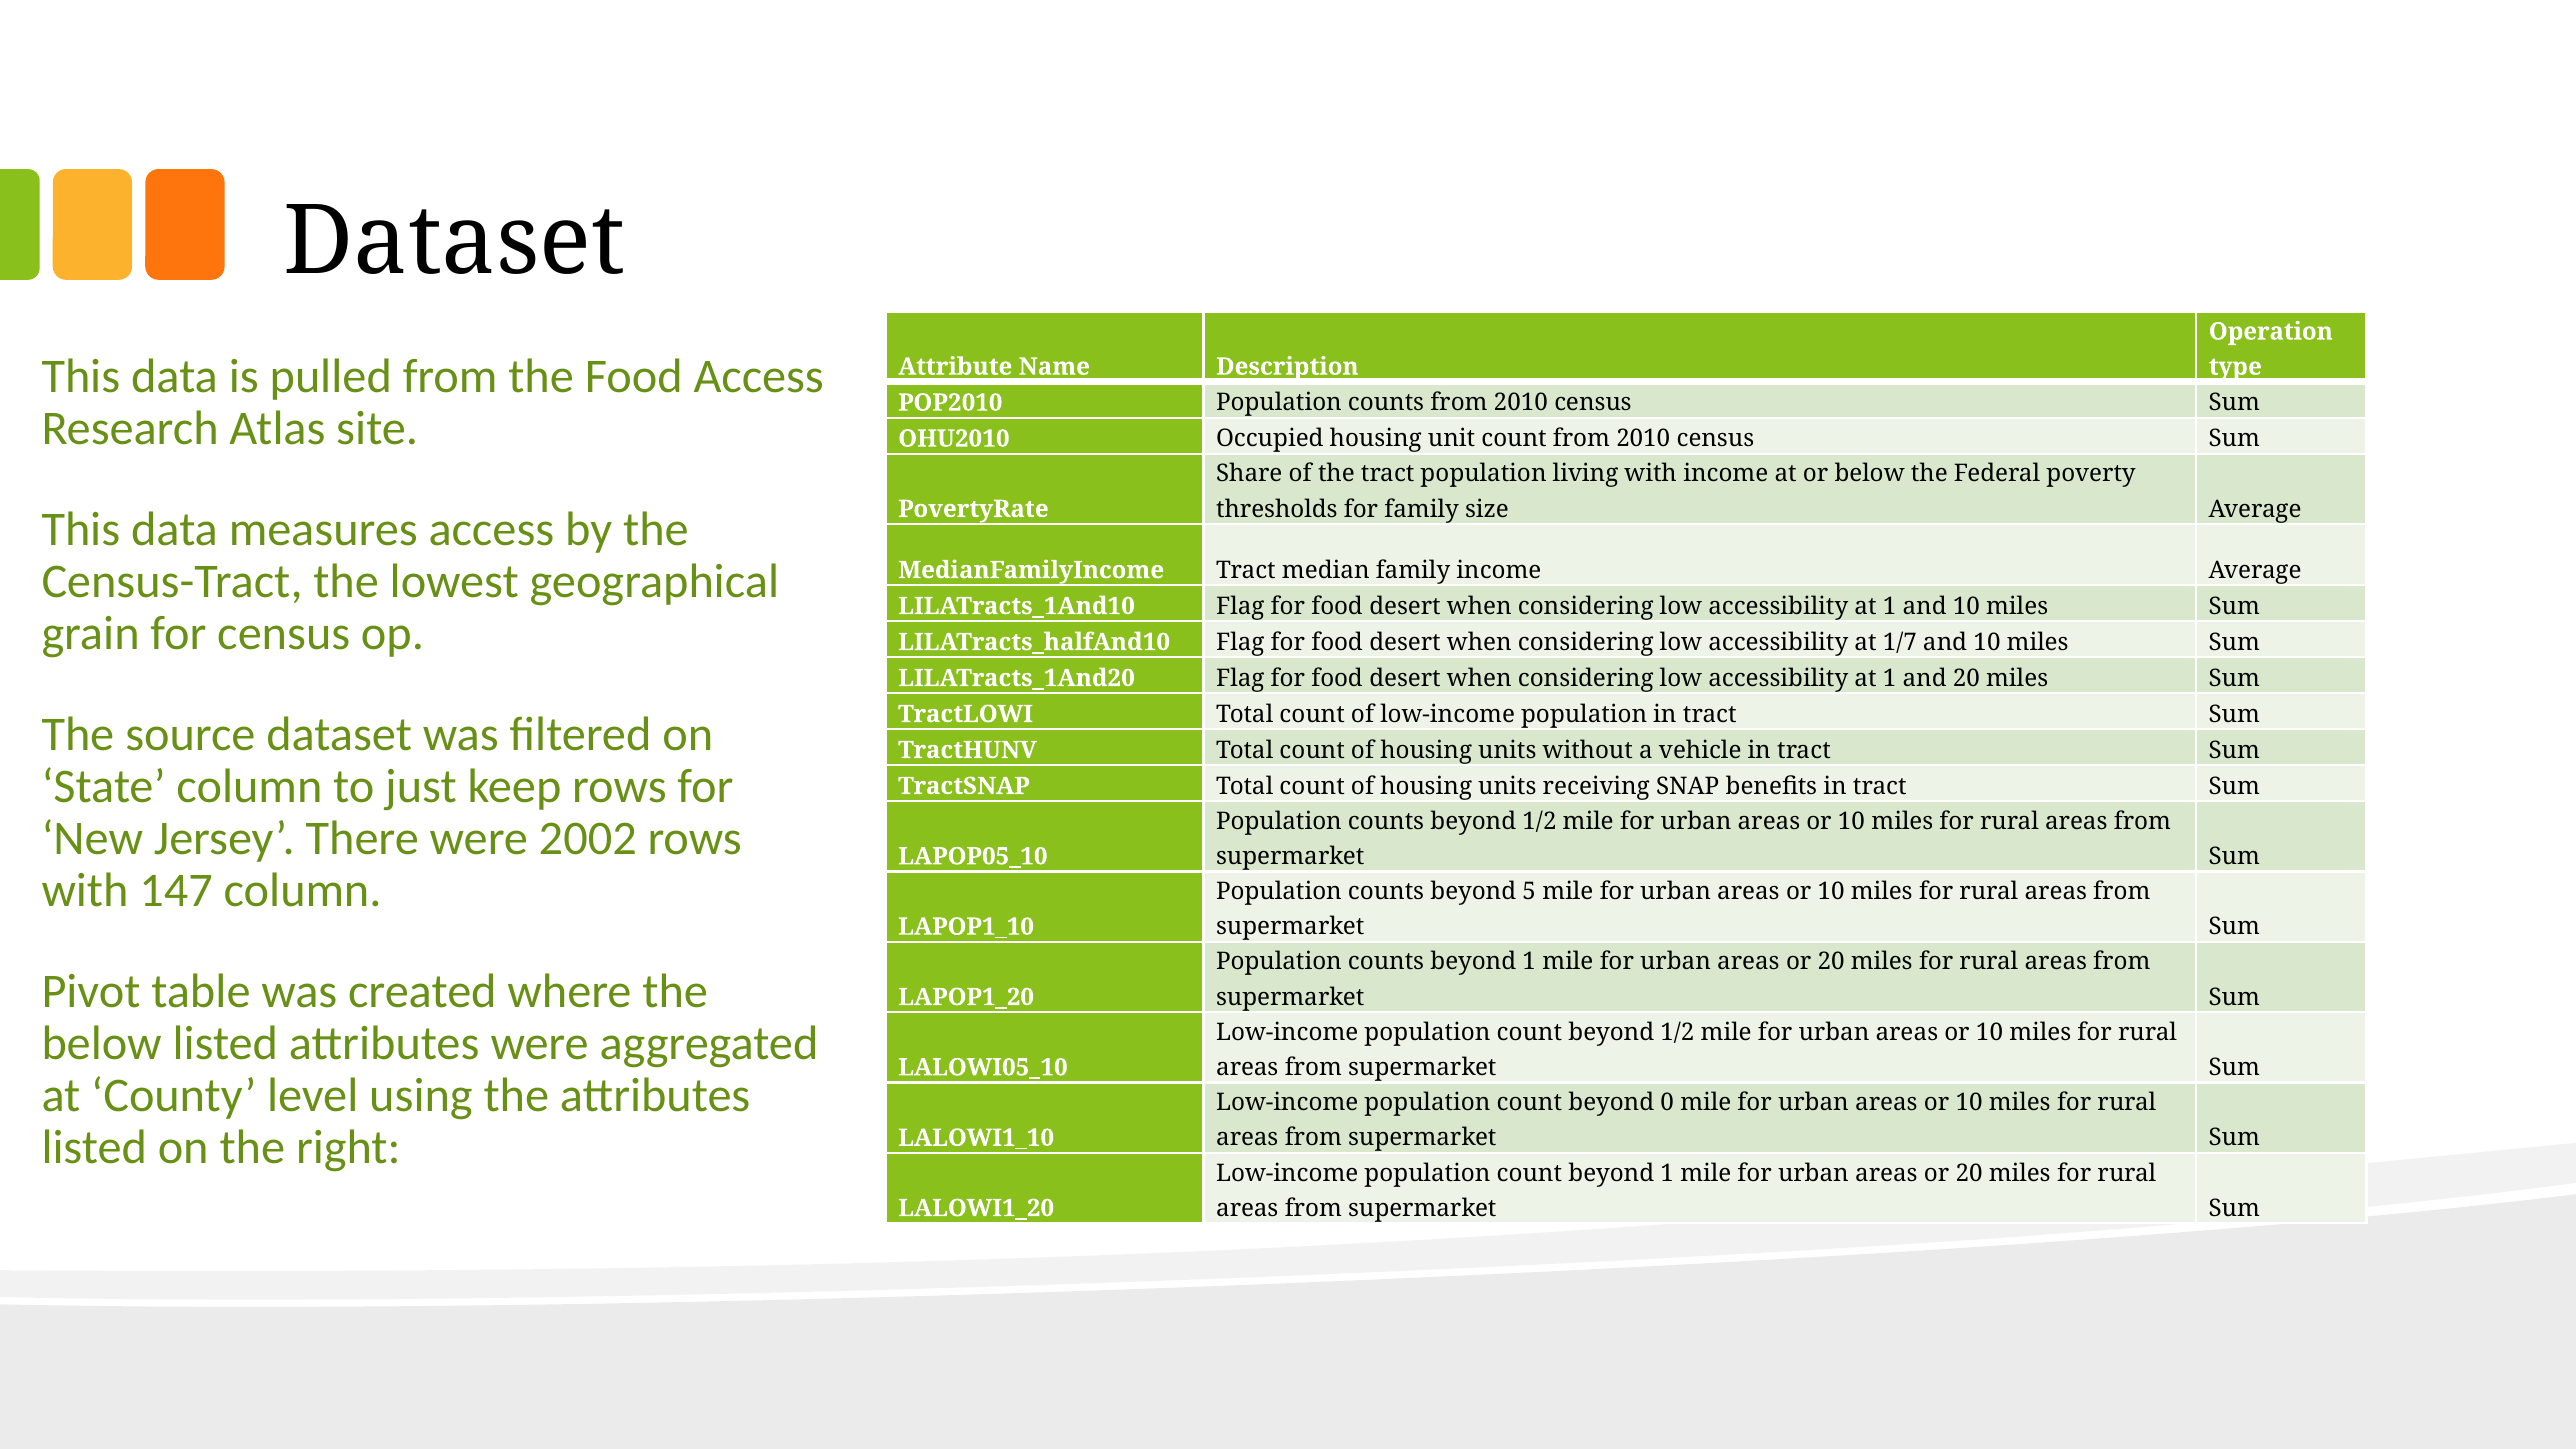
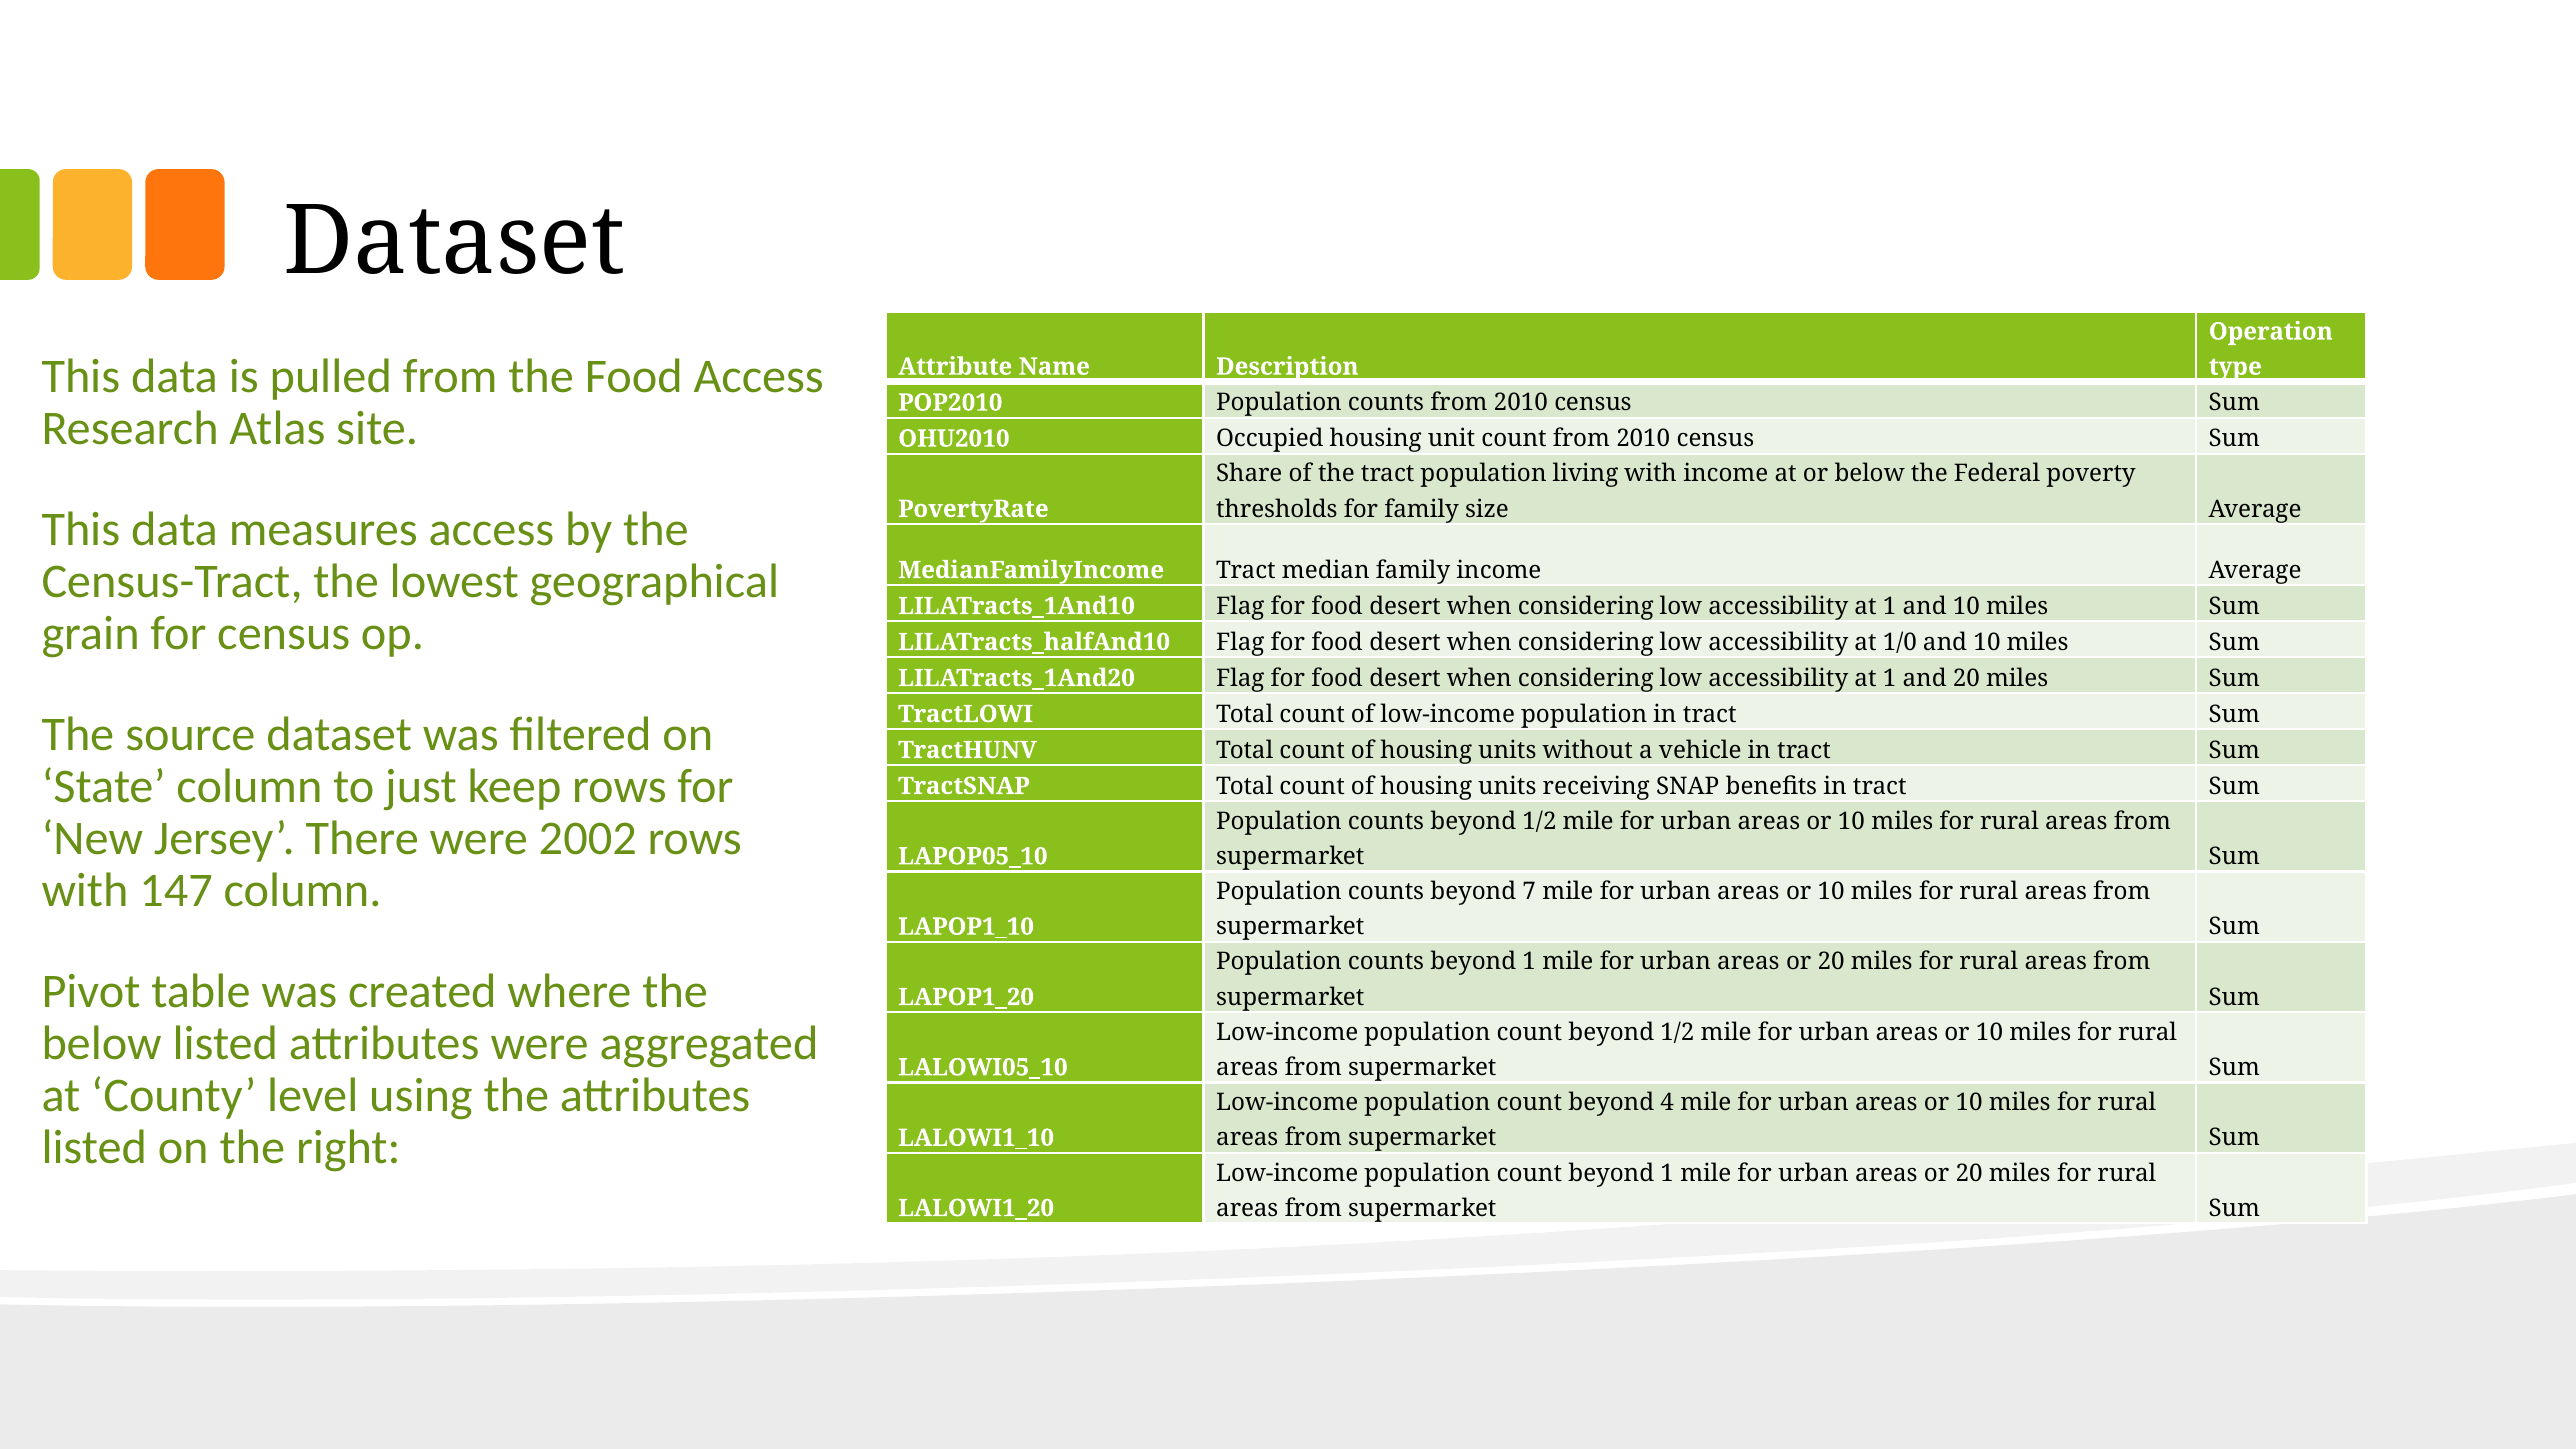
1/7: 1/7 -> 1/0
5: 5 -> 7
0: 0 -> 4
